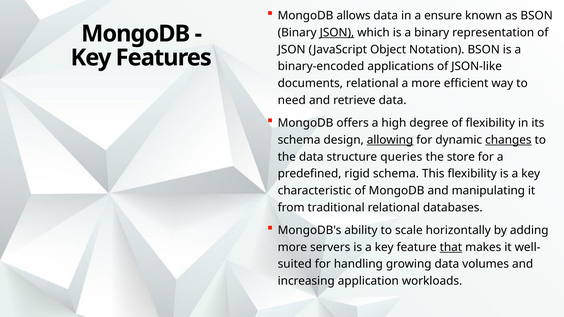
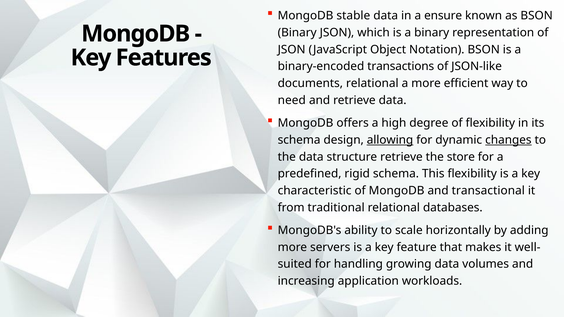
allows: allows -> stable
JSON at (337, 33) underline: present -> none
applications: applications -> transactions
structure queries: queries -> retrieve
manipulating: manipulating -> transactional
that underline: present -> none
